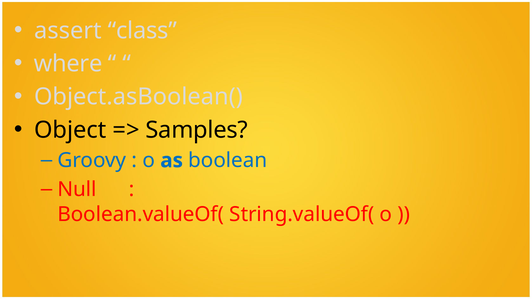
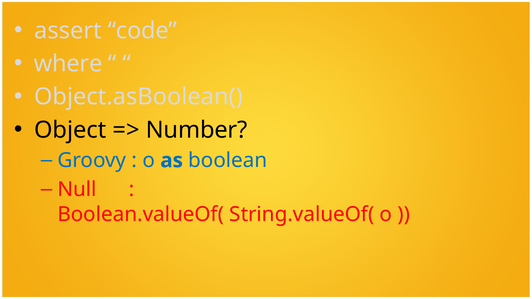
class: class -> code
Samples: Samples -> Number
